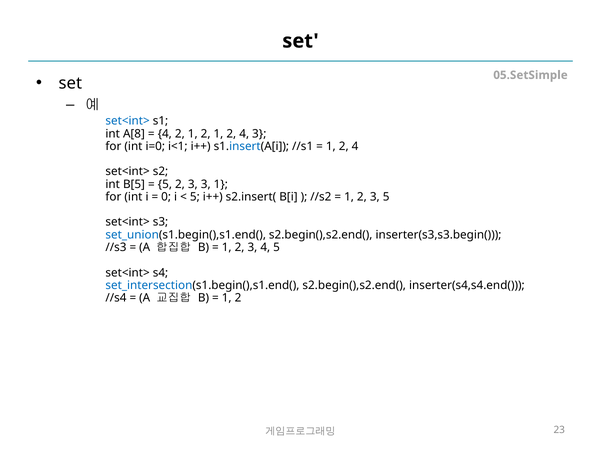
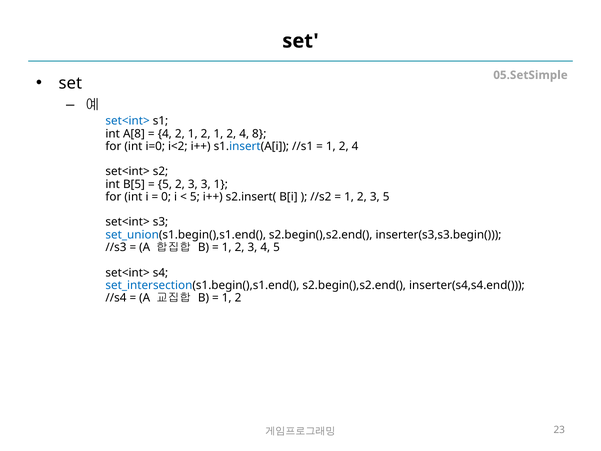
4 3: 3 -> 8
i<1: i<1 -> i<2
